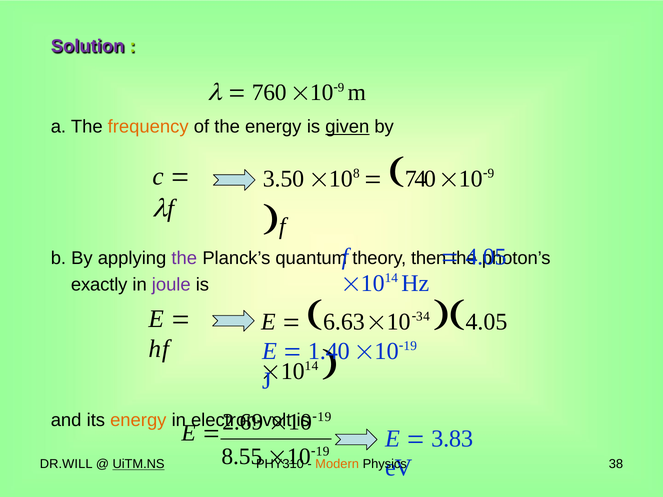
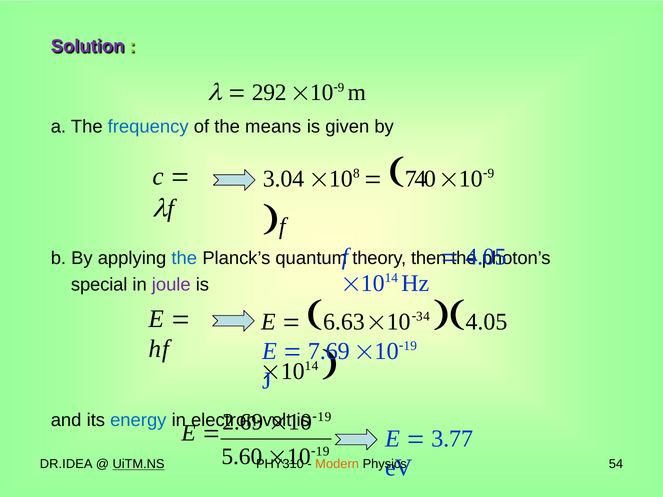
760: 760 -> 292
frequency colour: orange -> blue
the energy: energy -> means
given underline: present -> none
3.50: 3.50 -> 3.04
the at (184, 258) colour: purple -> blue
exactly: exactly -> special
1.40: 1.40 -> 7.69
energy at (138, 420) colour: orange -> blue
3.83: 3.83 -> 3.77
8.55: 8.55 -> 5.60
DR.WILL: DR.WILL -> DR.IDEA
38: 38 -> 54
